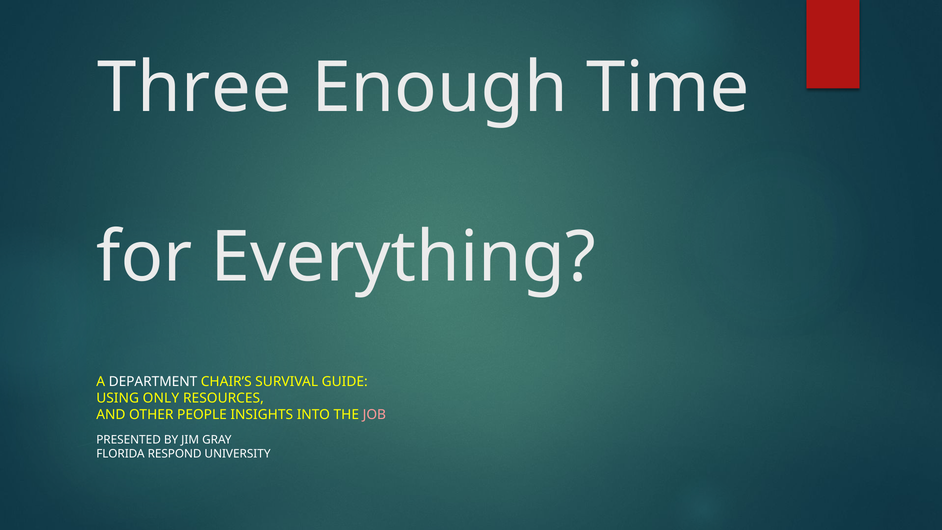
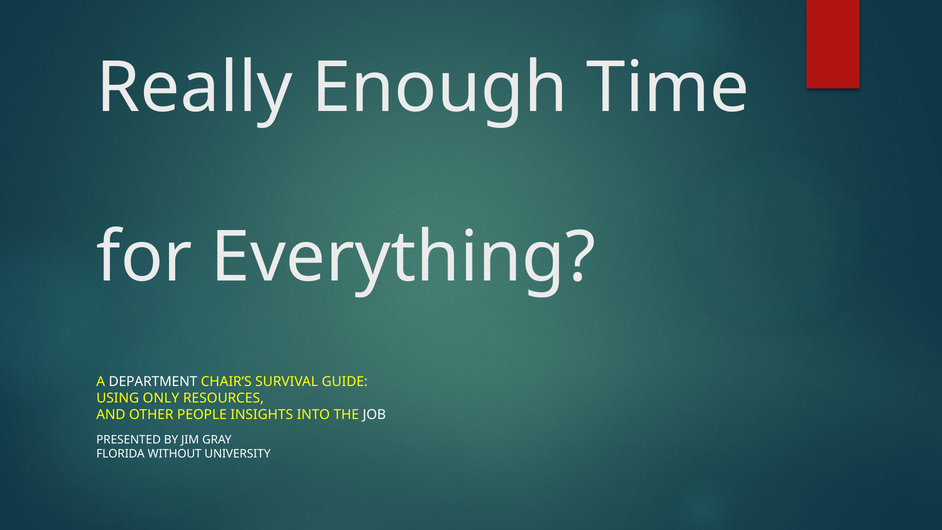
Three: Three -> Really
JOB colour: pink -> white
RESPOND: RESPOND -> WITHOUT
